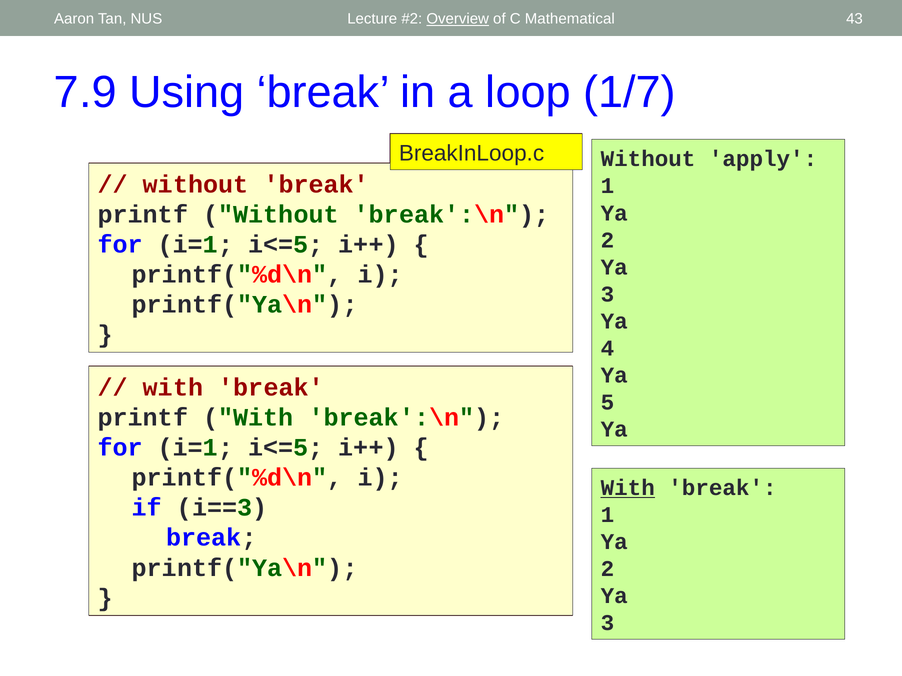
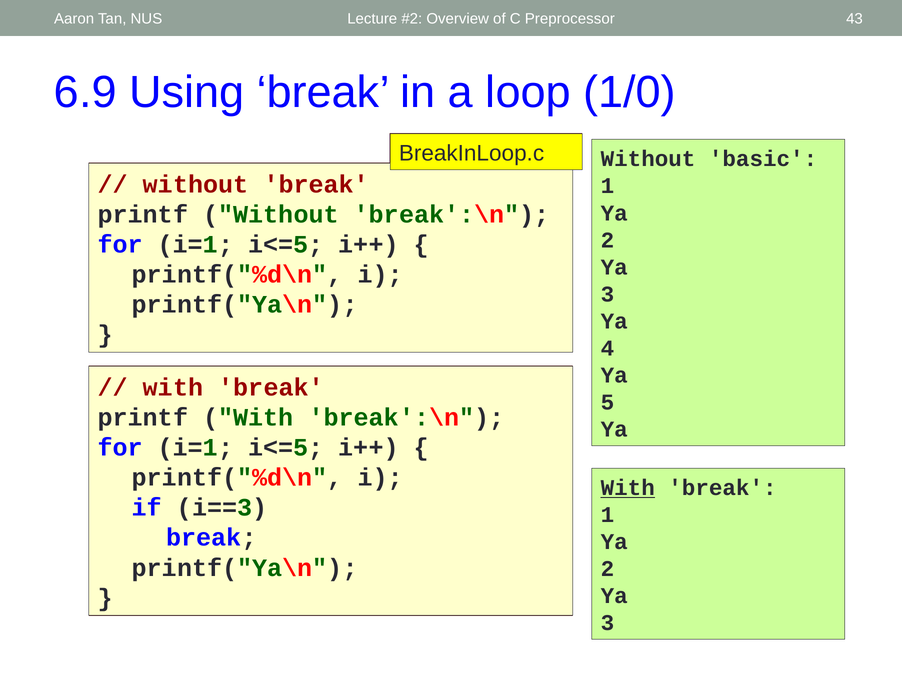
Overview underline: present -> none
Mathematical: Mathematical -> Preprocessor
7.9: 7.9 -> 6.9
1/7: 1/7 -> 1/0
apply: apply -> basic
